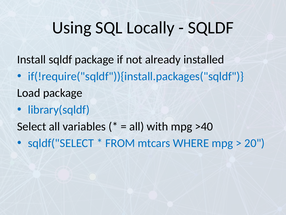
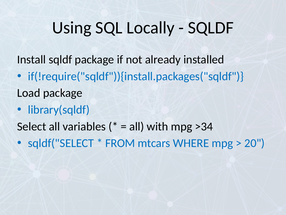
>40: >40 -> >34
